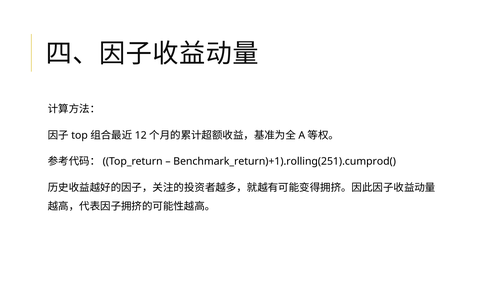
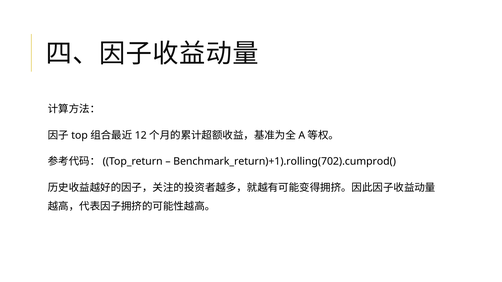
Benchmark_return)+1).rolling(251).cumprod(: Benchmark_return)+1).rolling(251).cumprod( -> Benchmark_return)+1).rolling(702).cumprod(
